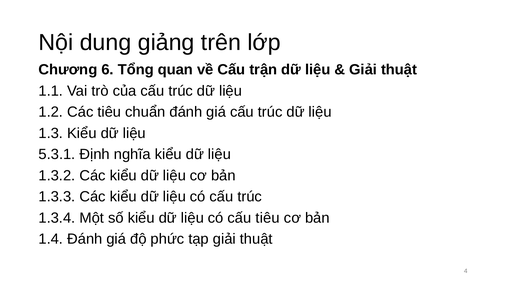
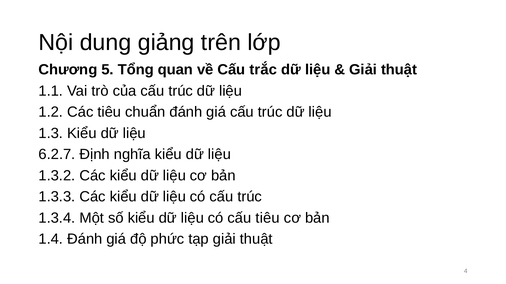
6: 6 -> 5
trận: trận -> trắc
5.3.1: 5.3.1 -> 6.2.7
